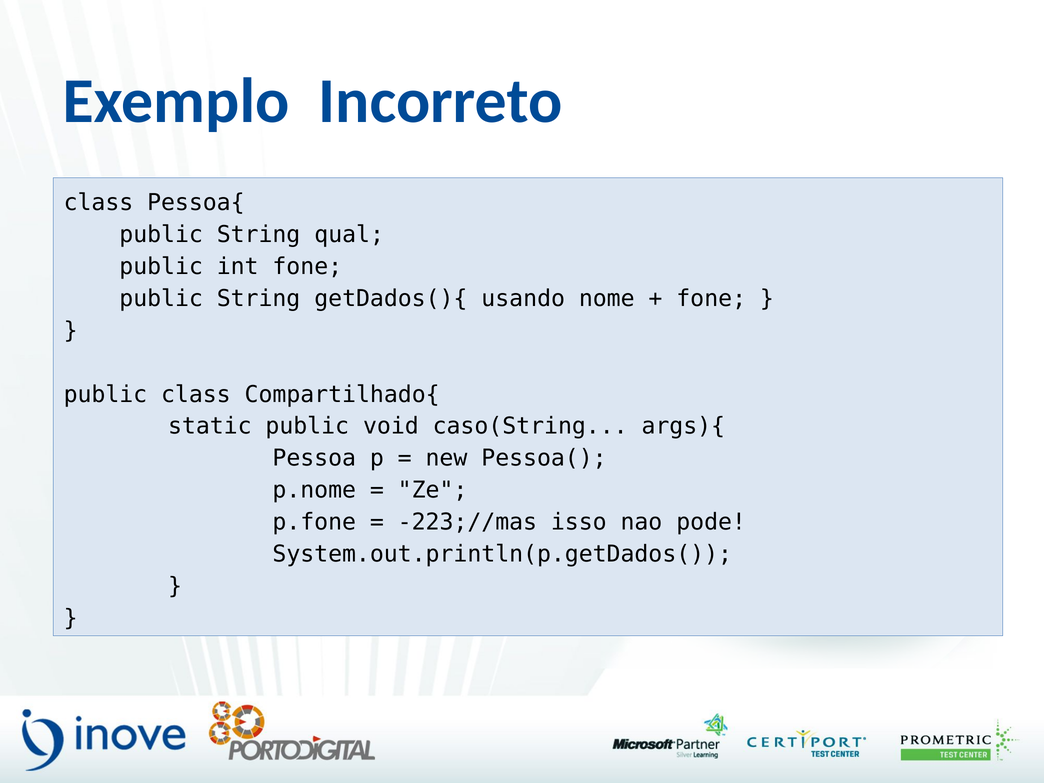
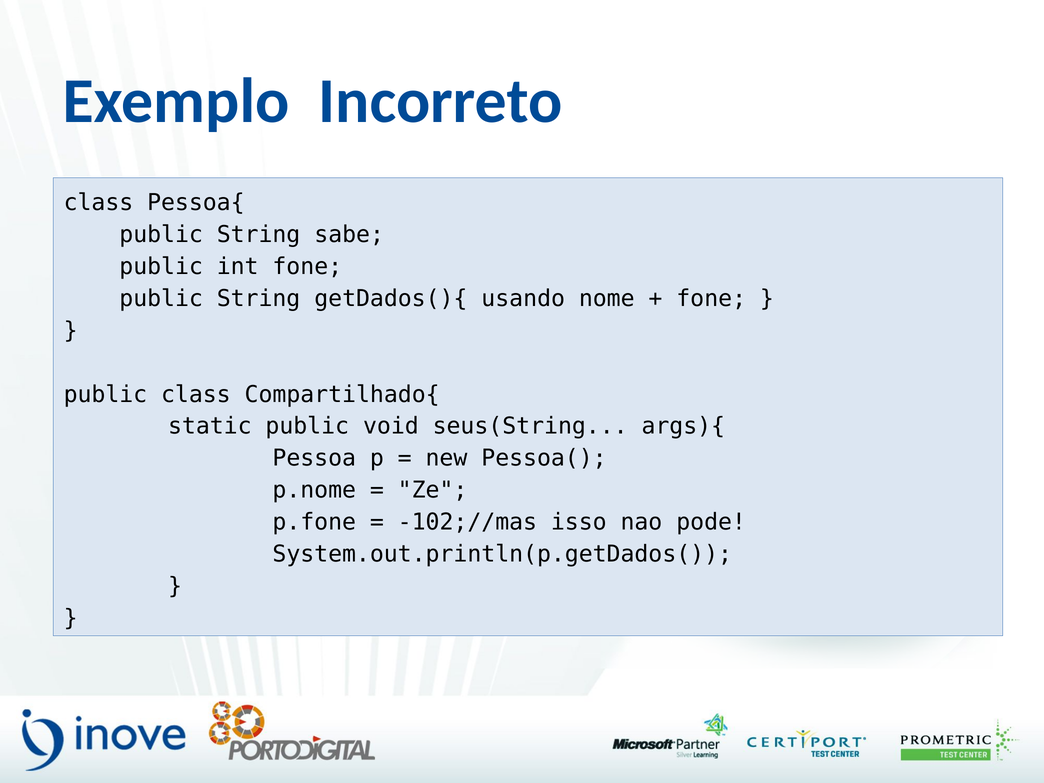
qual: qual -> sabe
caso(String: caso(String -> seus(String
-223;//mas: -223;//mas -> -102;//mas
